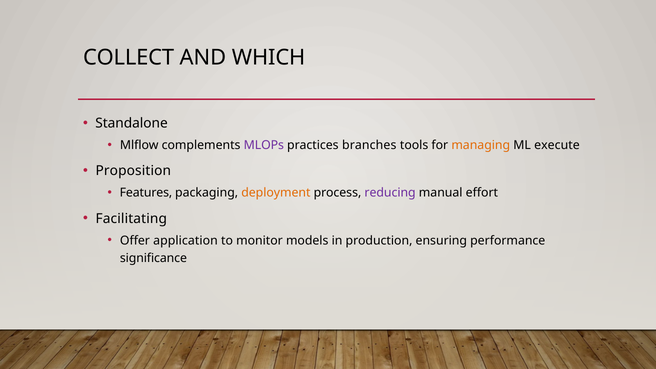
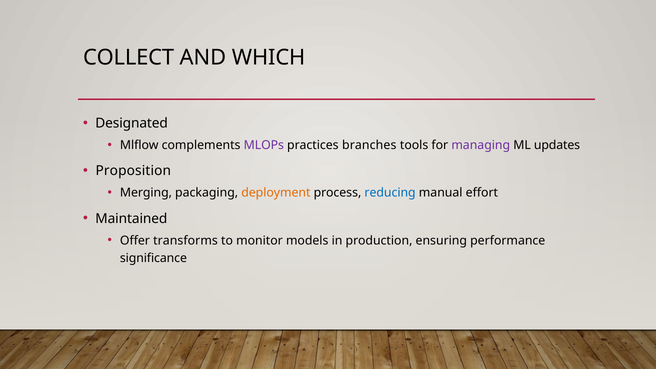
Standalone: Standalone -> Designated
managing colour: orange -> purple
execute: execute -> updates
Features: Features -> Merging
reducing colour: purple -> blue
Facilitating: Facilitating -> Maintained
application: application -> transforms
